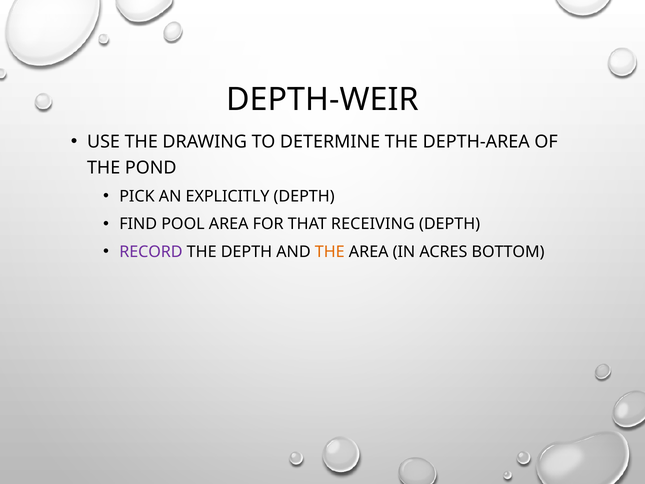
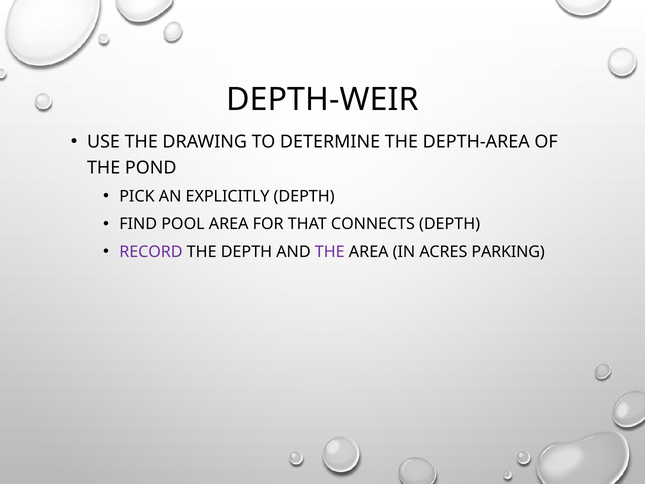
RECEIVING: RECEIVING -> CONNECTS
THE at (330, 252) colour: orange -> purple
BOTTOM: BOTTOM -> PARKING
